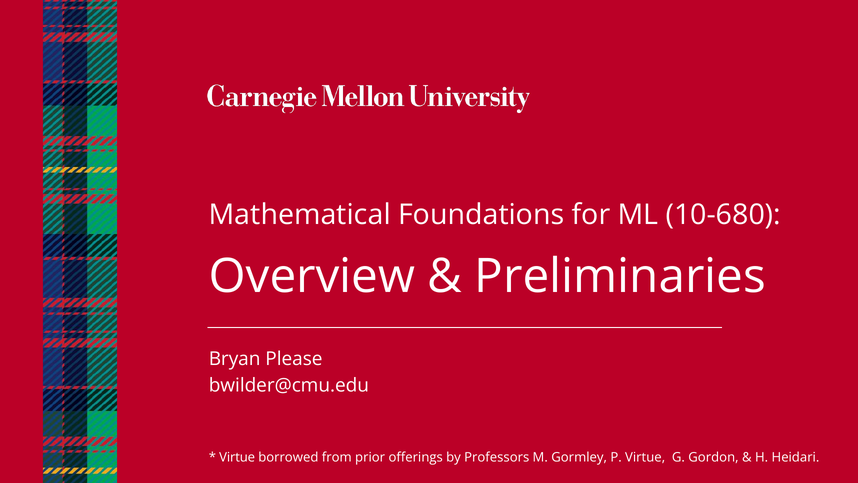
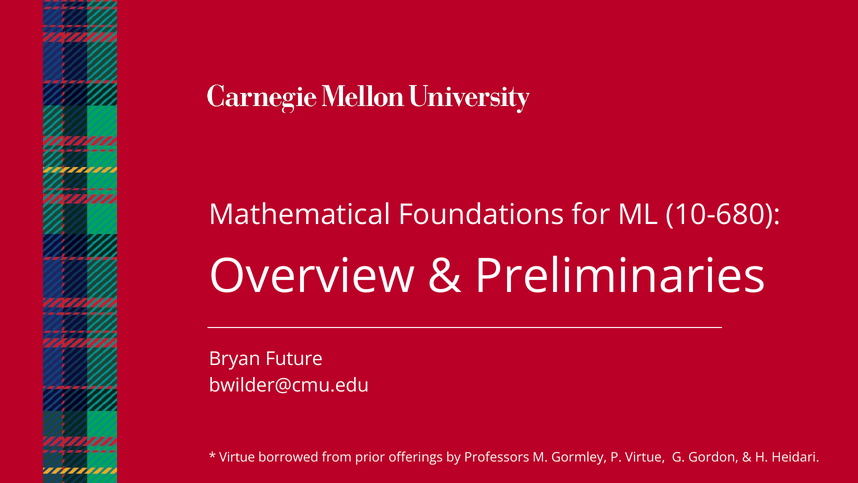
Please: Please -> Future
